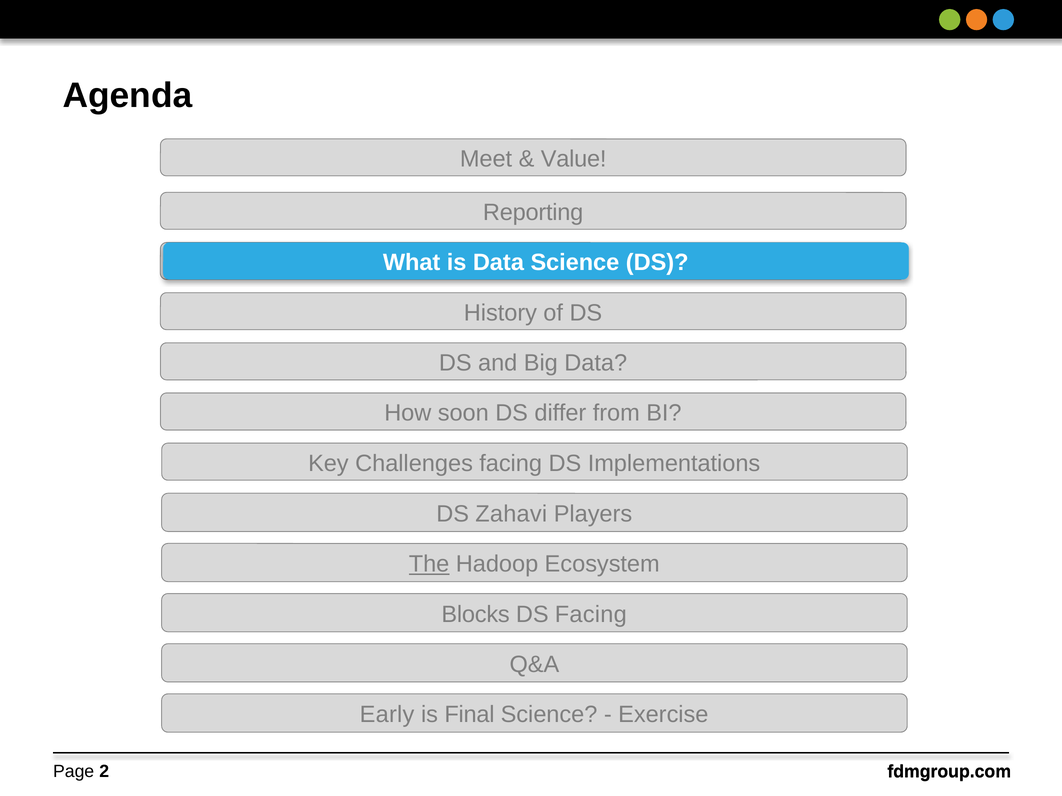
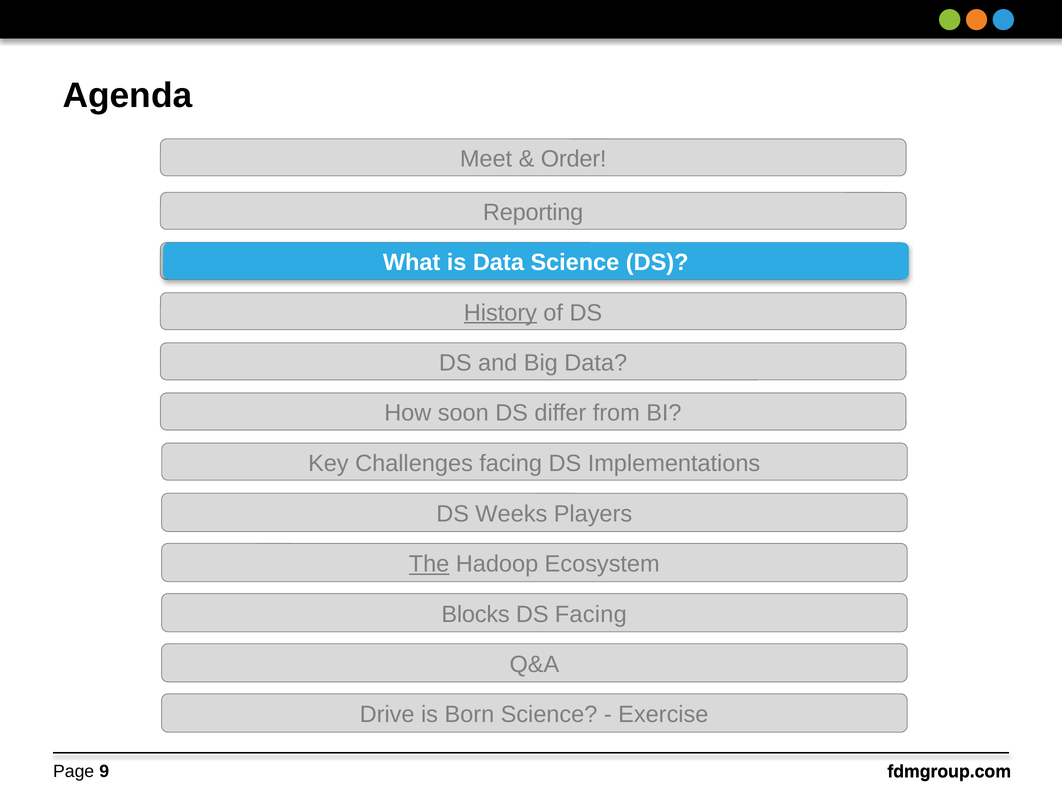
Value: Value -> Order
History underline: none -> present
Zahavi: Zahavi -> Weeks
Early: Early -> Drive
Final: Final -> Born
2: 2 -> 9
